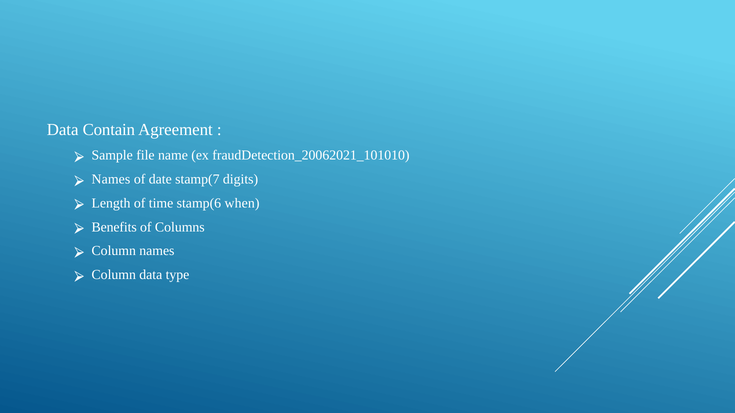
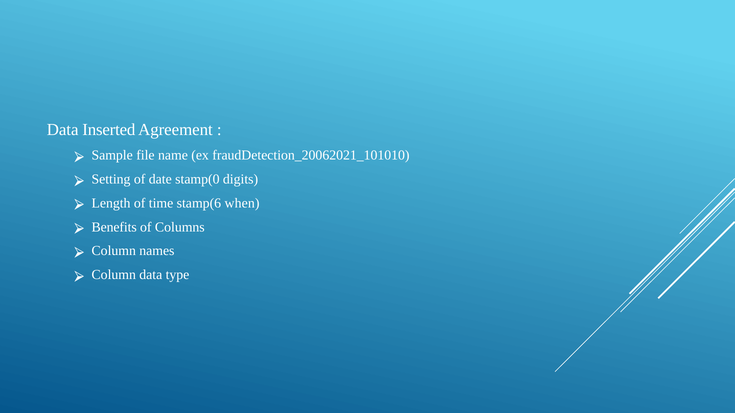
Contain: Contain -> Inserted
Names at (111, 179): Names -> Setting
stamp(7: stamp(7 -> stamp(0
